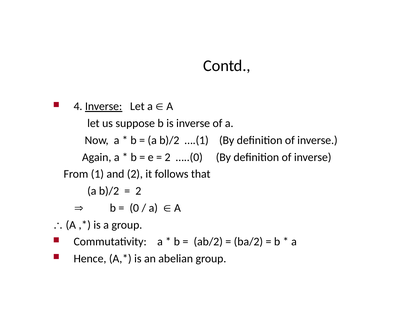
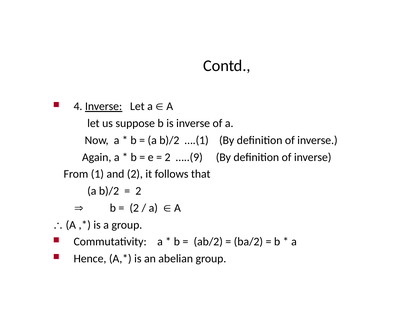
…..(0: …..(0 -> …..(9
0 at (134, 207): 0 -> 2
